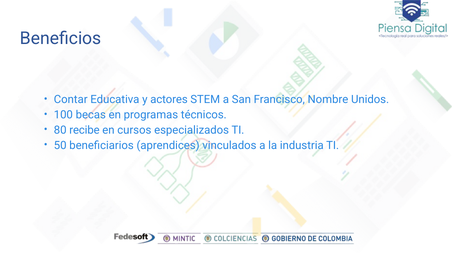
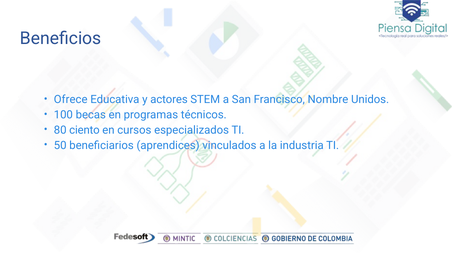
Contar: Contar -> Ofrece
recibe: recibe -> ciento
